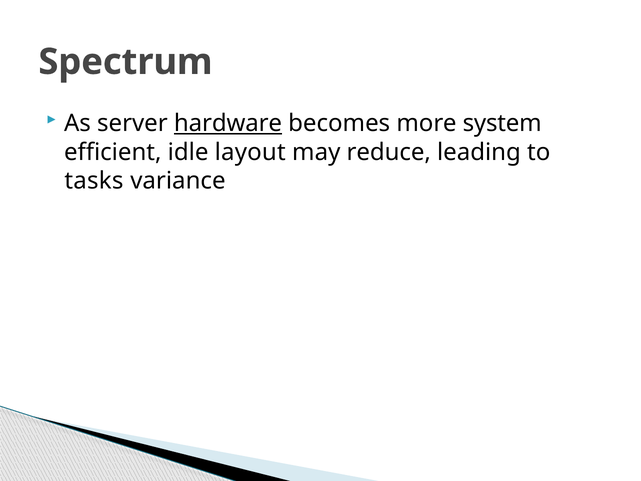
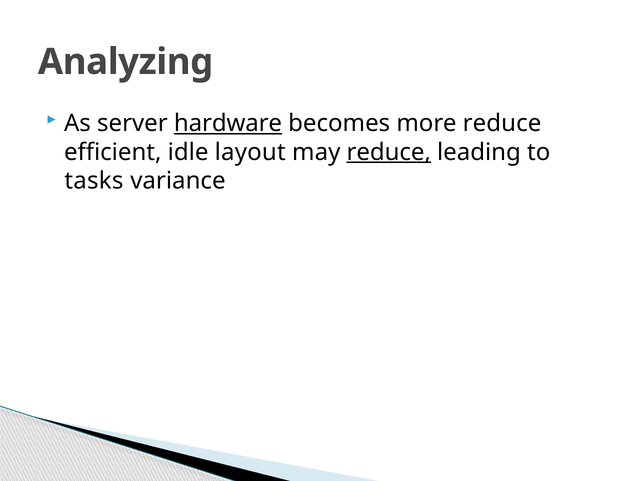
Spectrum: Spectrum -> Analyzing
more system: system -> reduce
reduce at (389, 152) underline: none -> present
